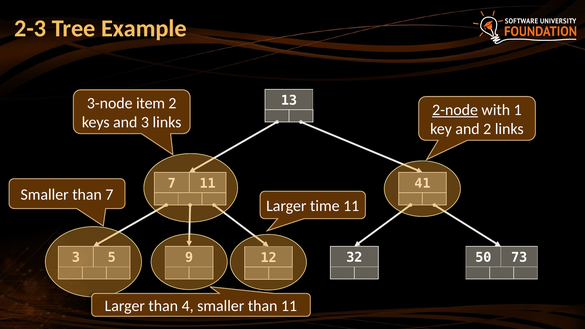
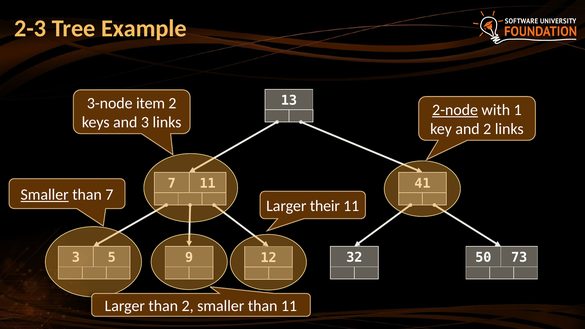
Smaller at (45, 195) underline: none -> present
time: time -> their
than 4: 4 -> 2
